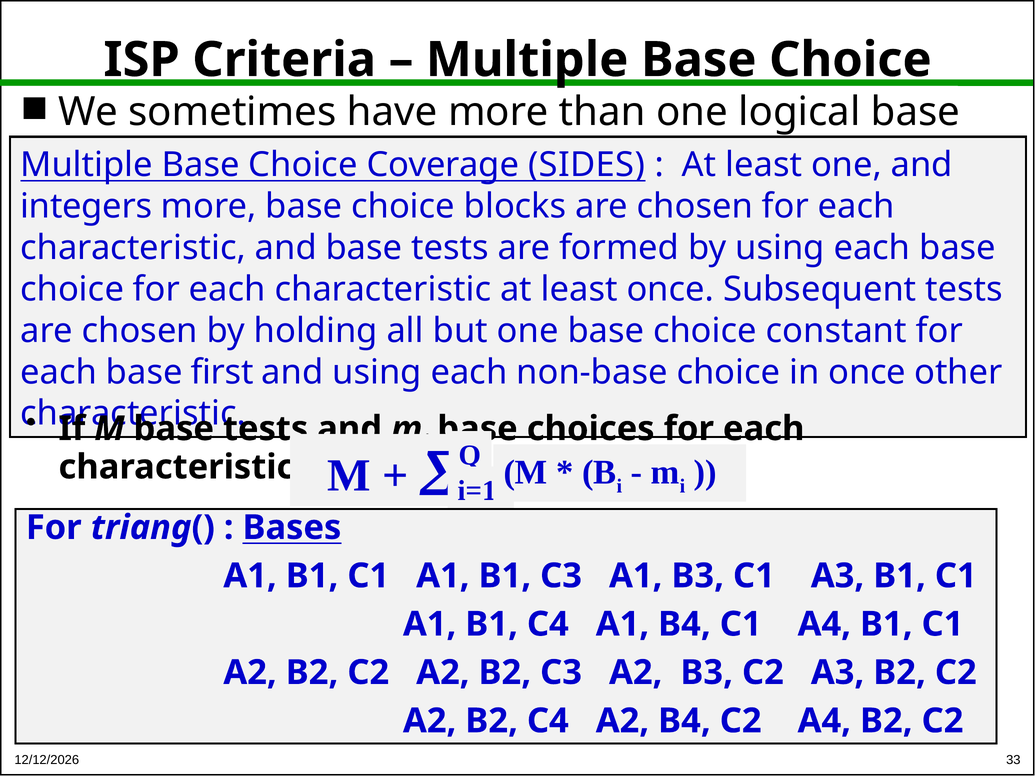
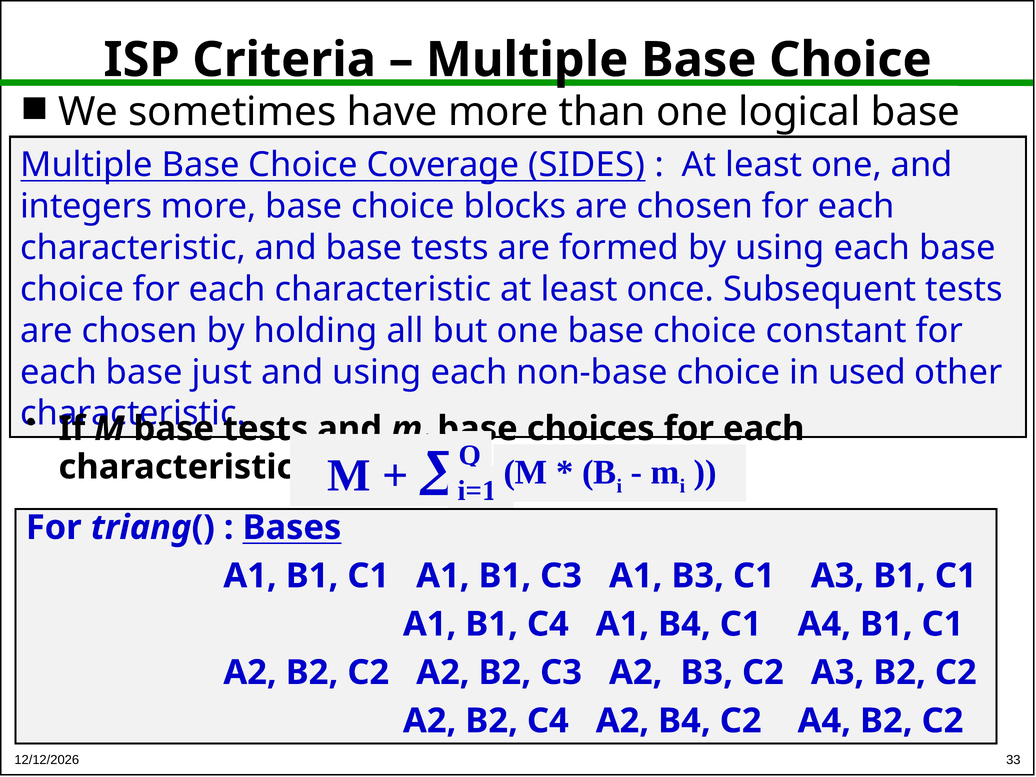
first: first -> just
in once: once -> used
